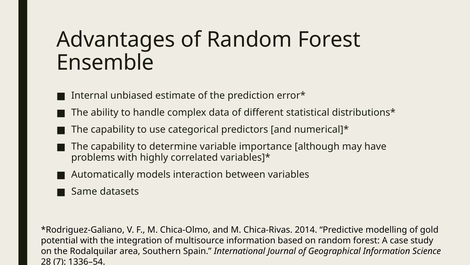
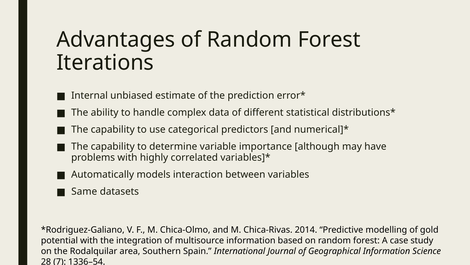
Ensemble: Ensemble -> Iterations
